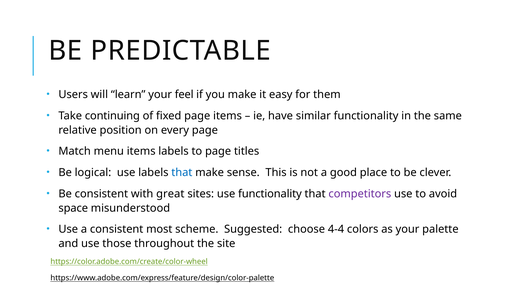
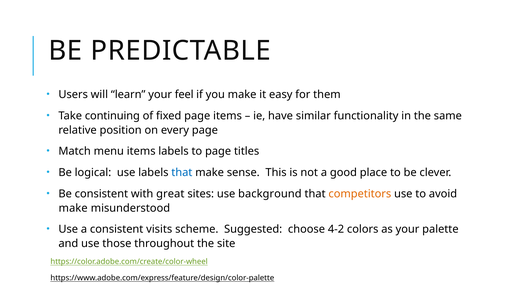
use functionality: functionality -> background
competitors colour: purple -> orange
space at (73, 208): space -> make
most: most -> visits
4-4: 4-4 -> 4-2
